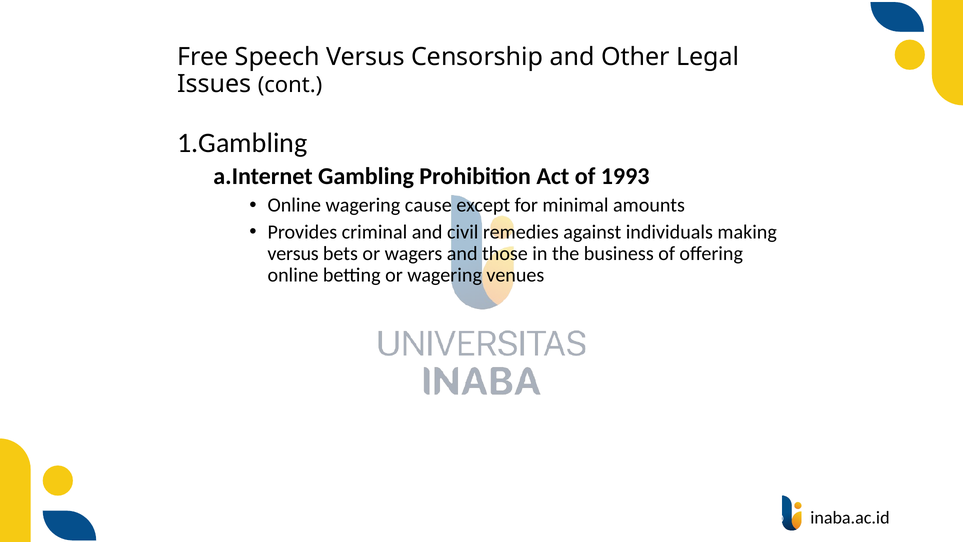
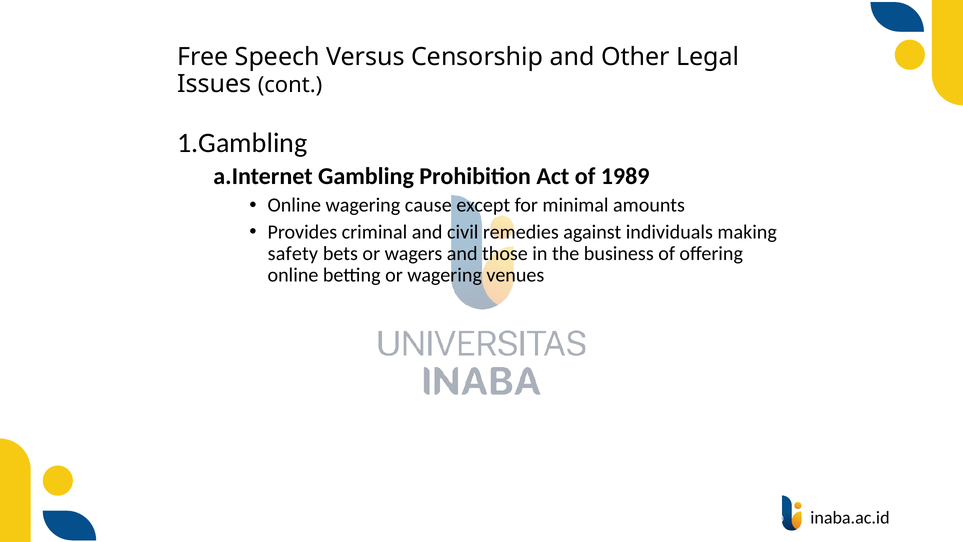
1993: 1993 -> 1989
versus at (293, 254): versus -> safety
